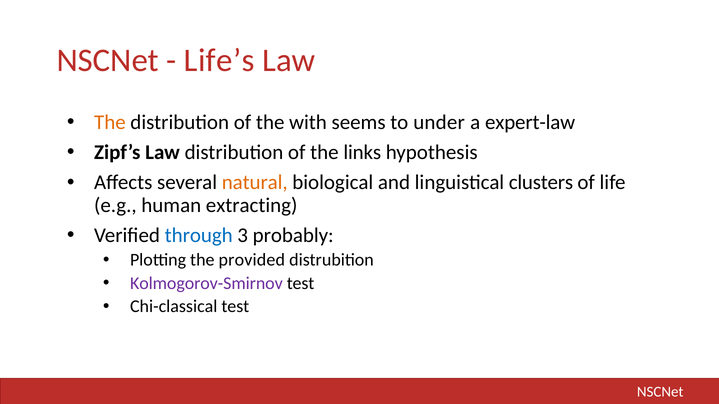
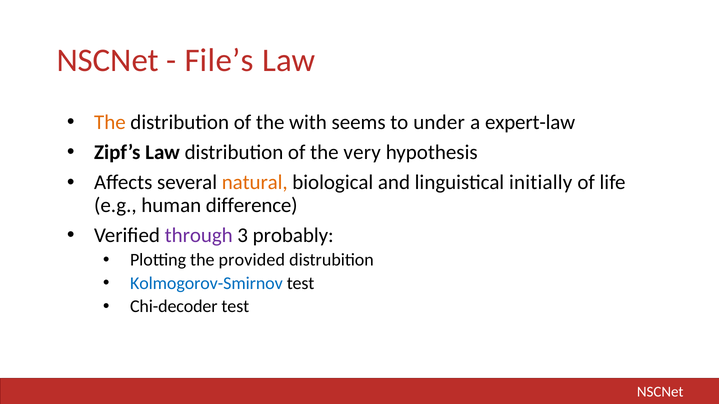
Life’s: Life’s -> File’s
links: links -> very
clusters: clusters -> initially
extracting: extracting -> difference
through colour: blue -> purple
Kolmogorov-Smirnov colour: purple -> blue
Chi-classical: Chi-classical -> Chi-decoder
